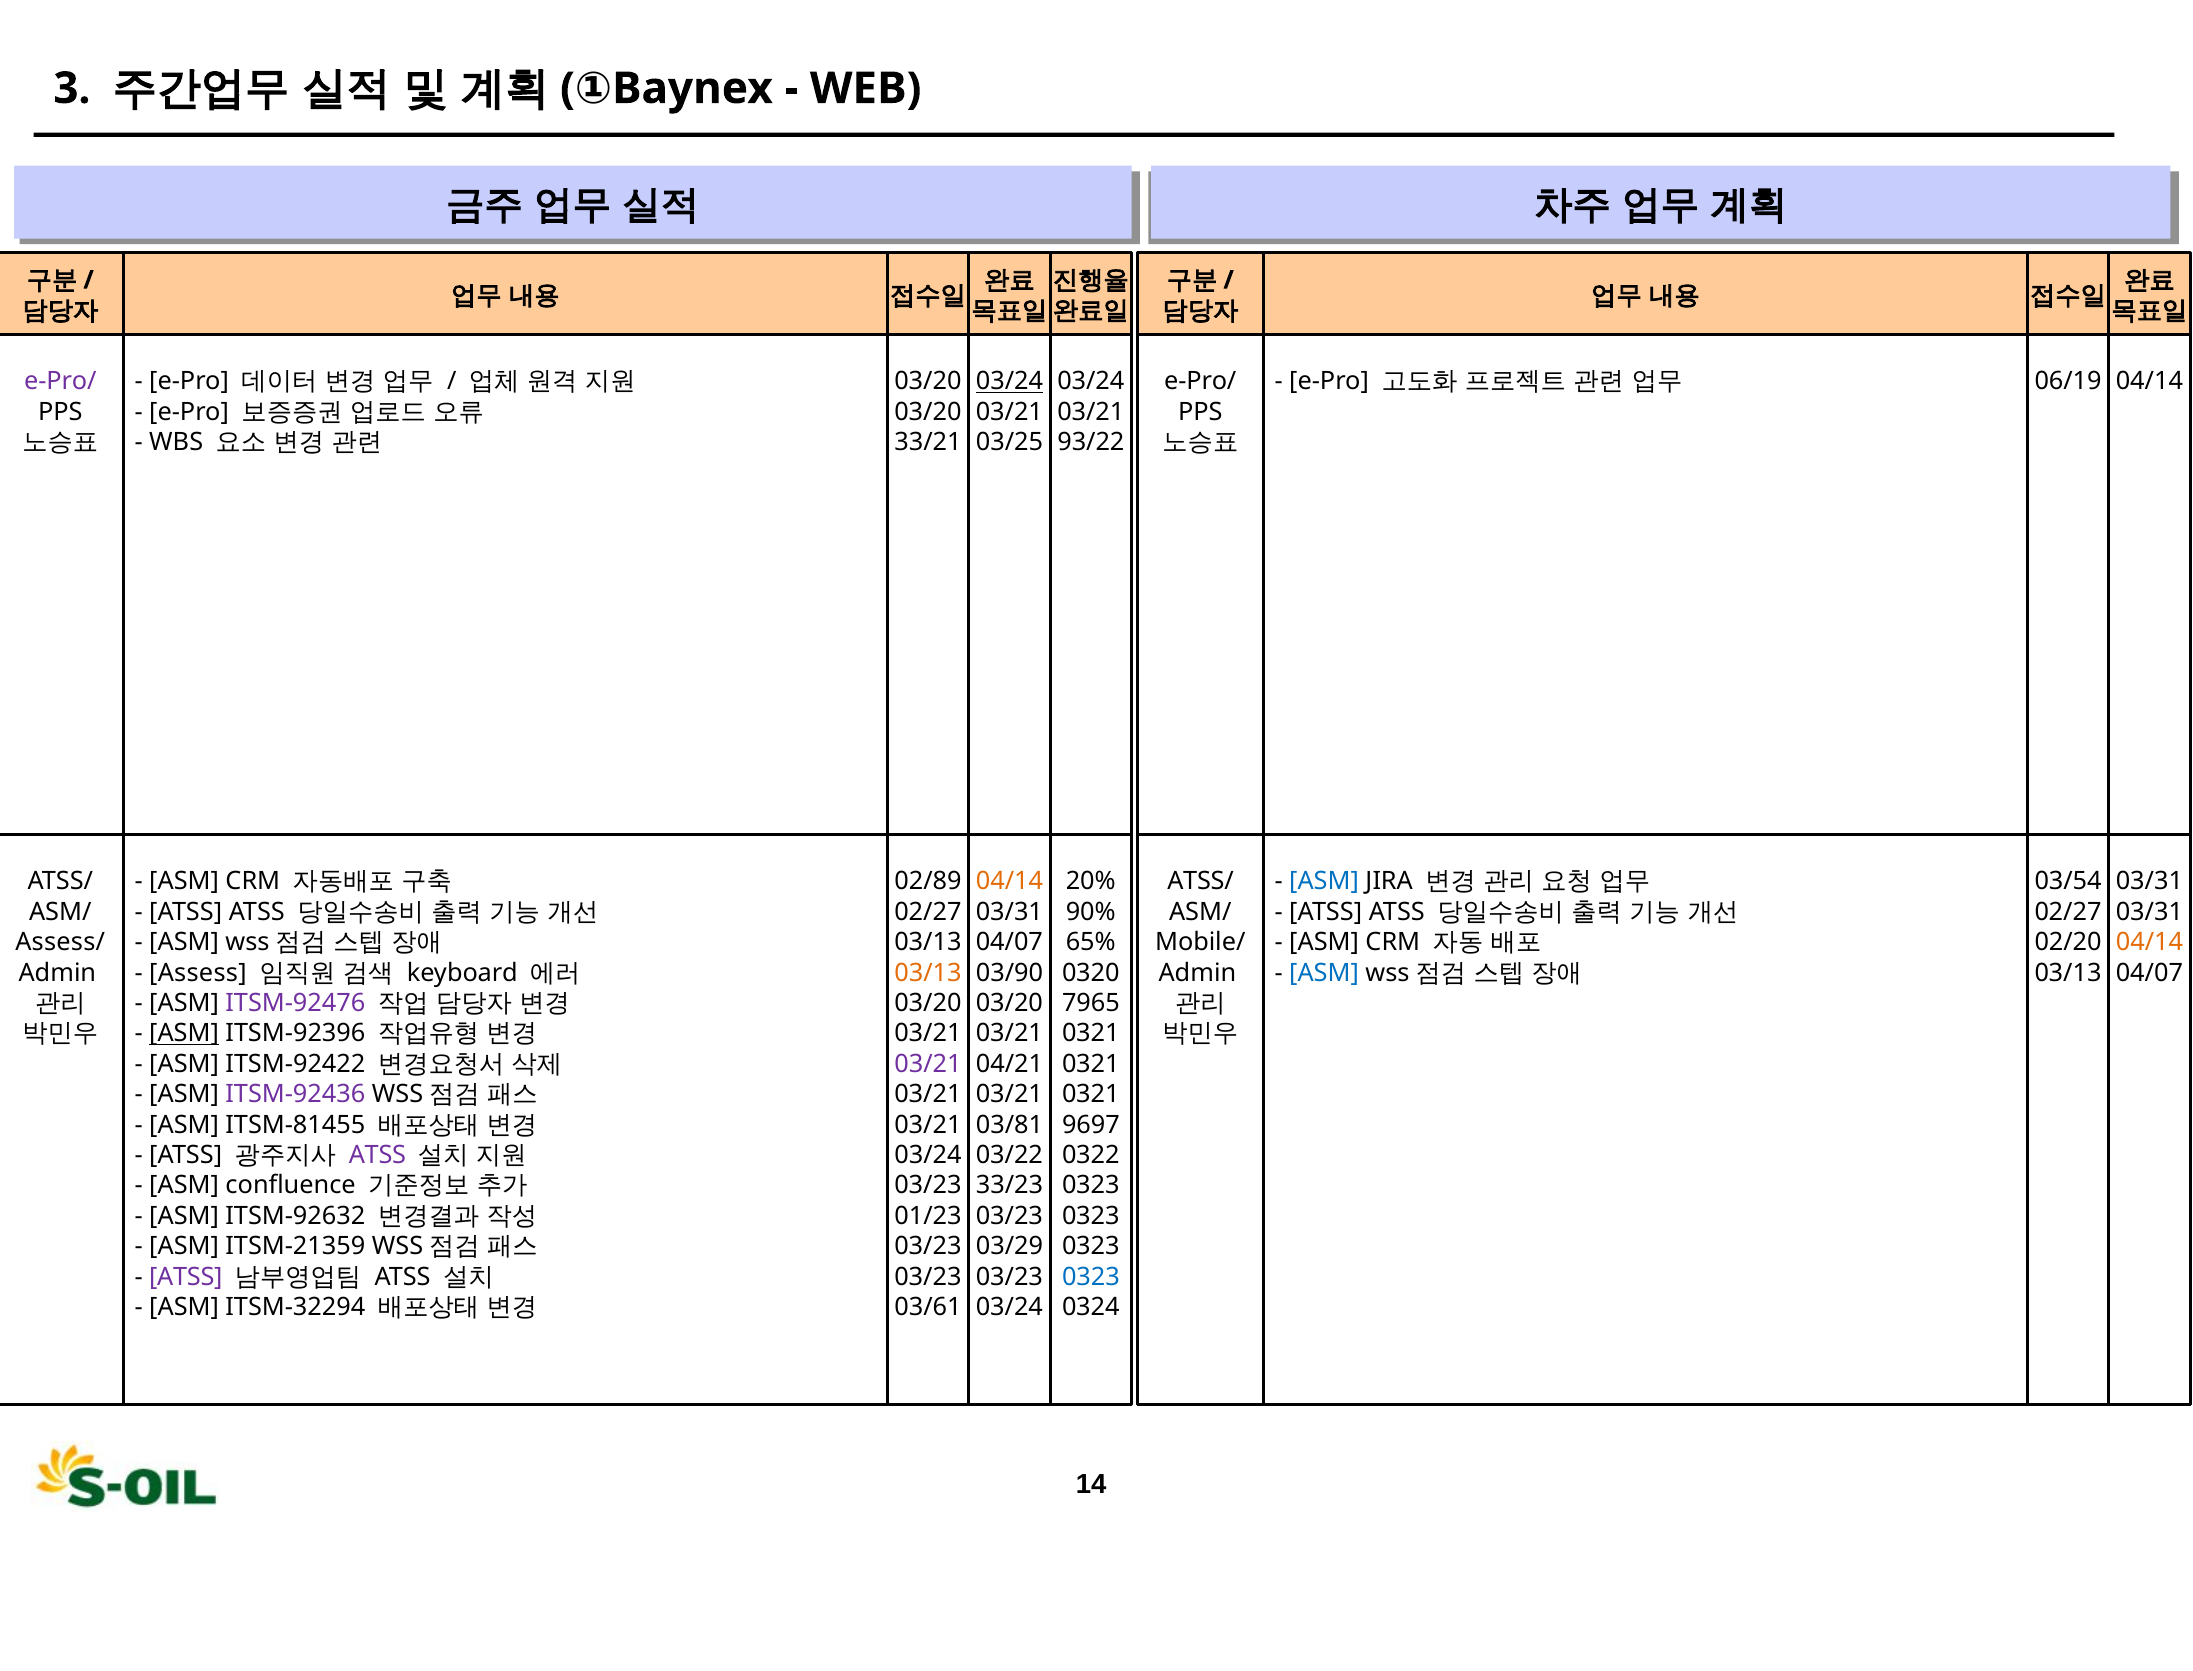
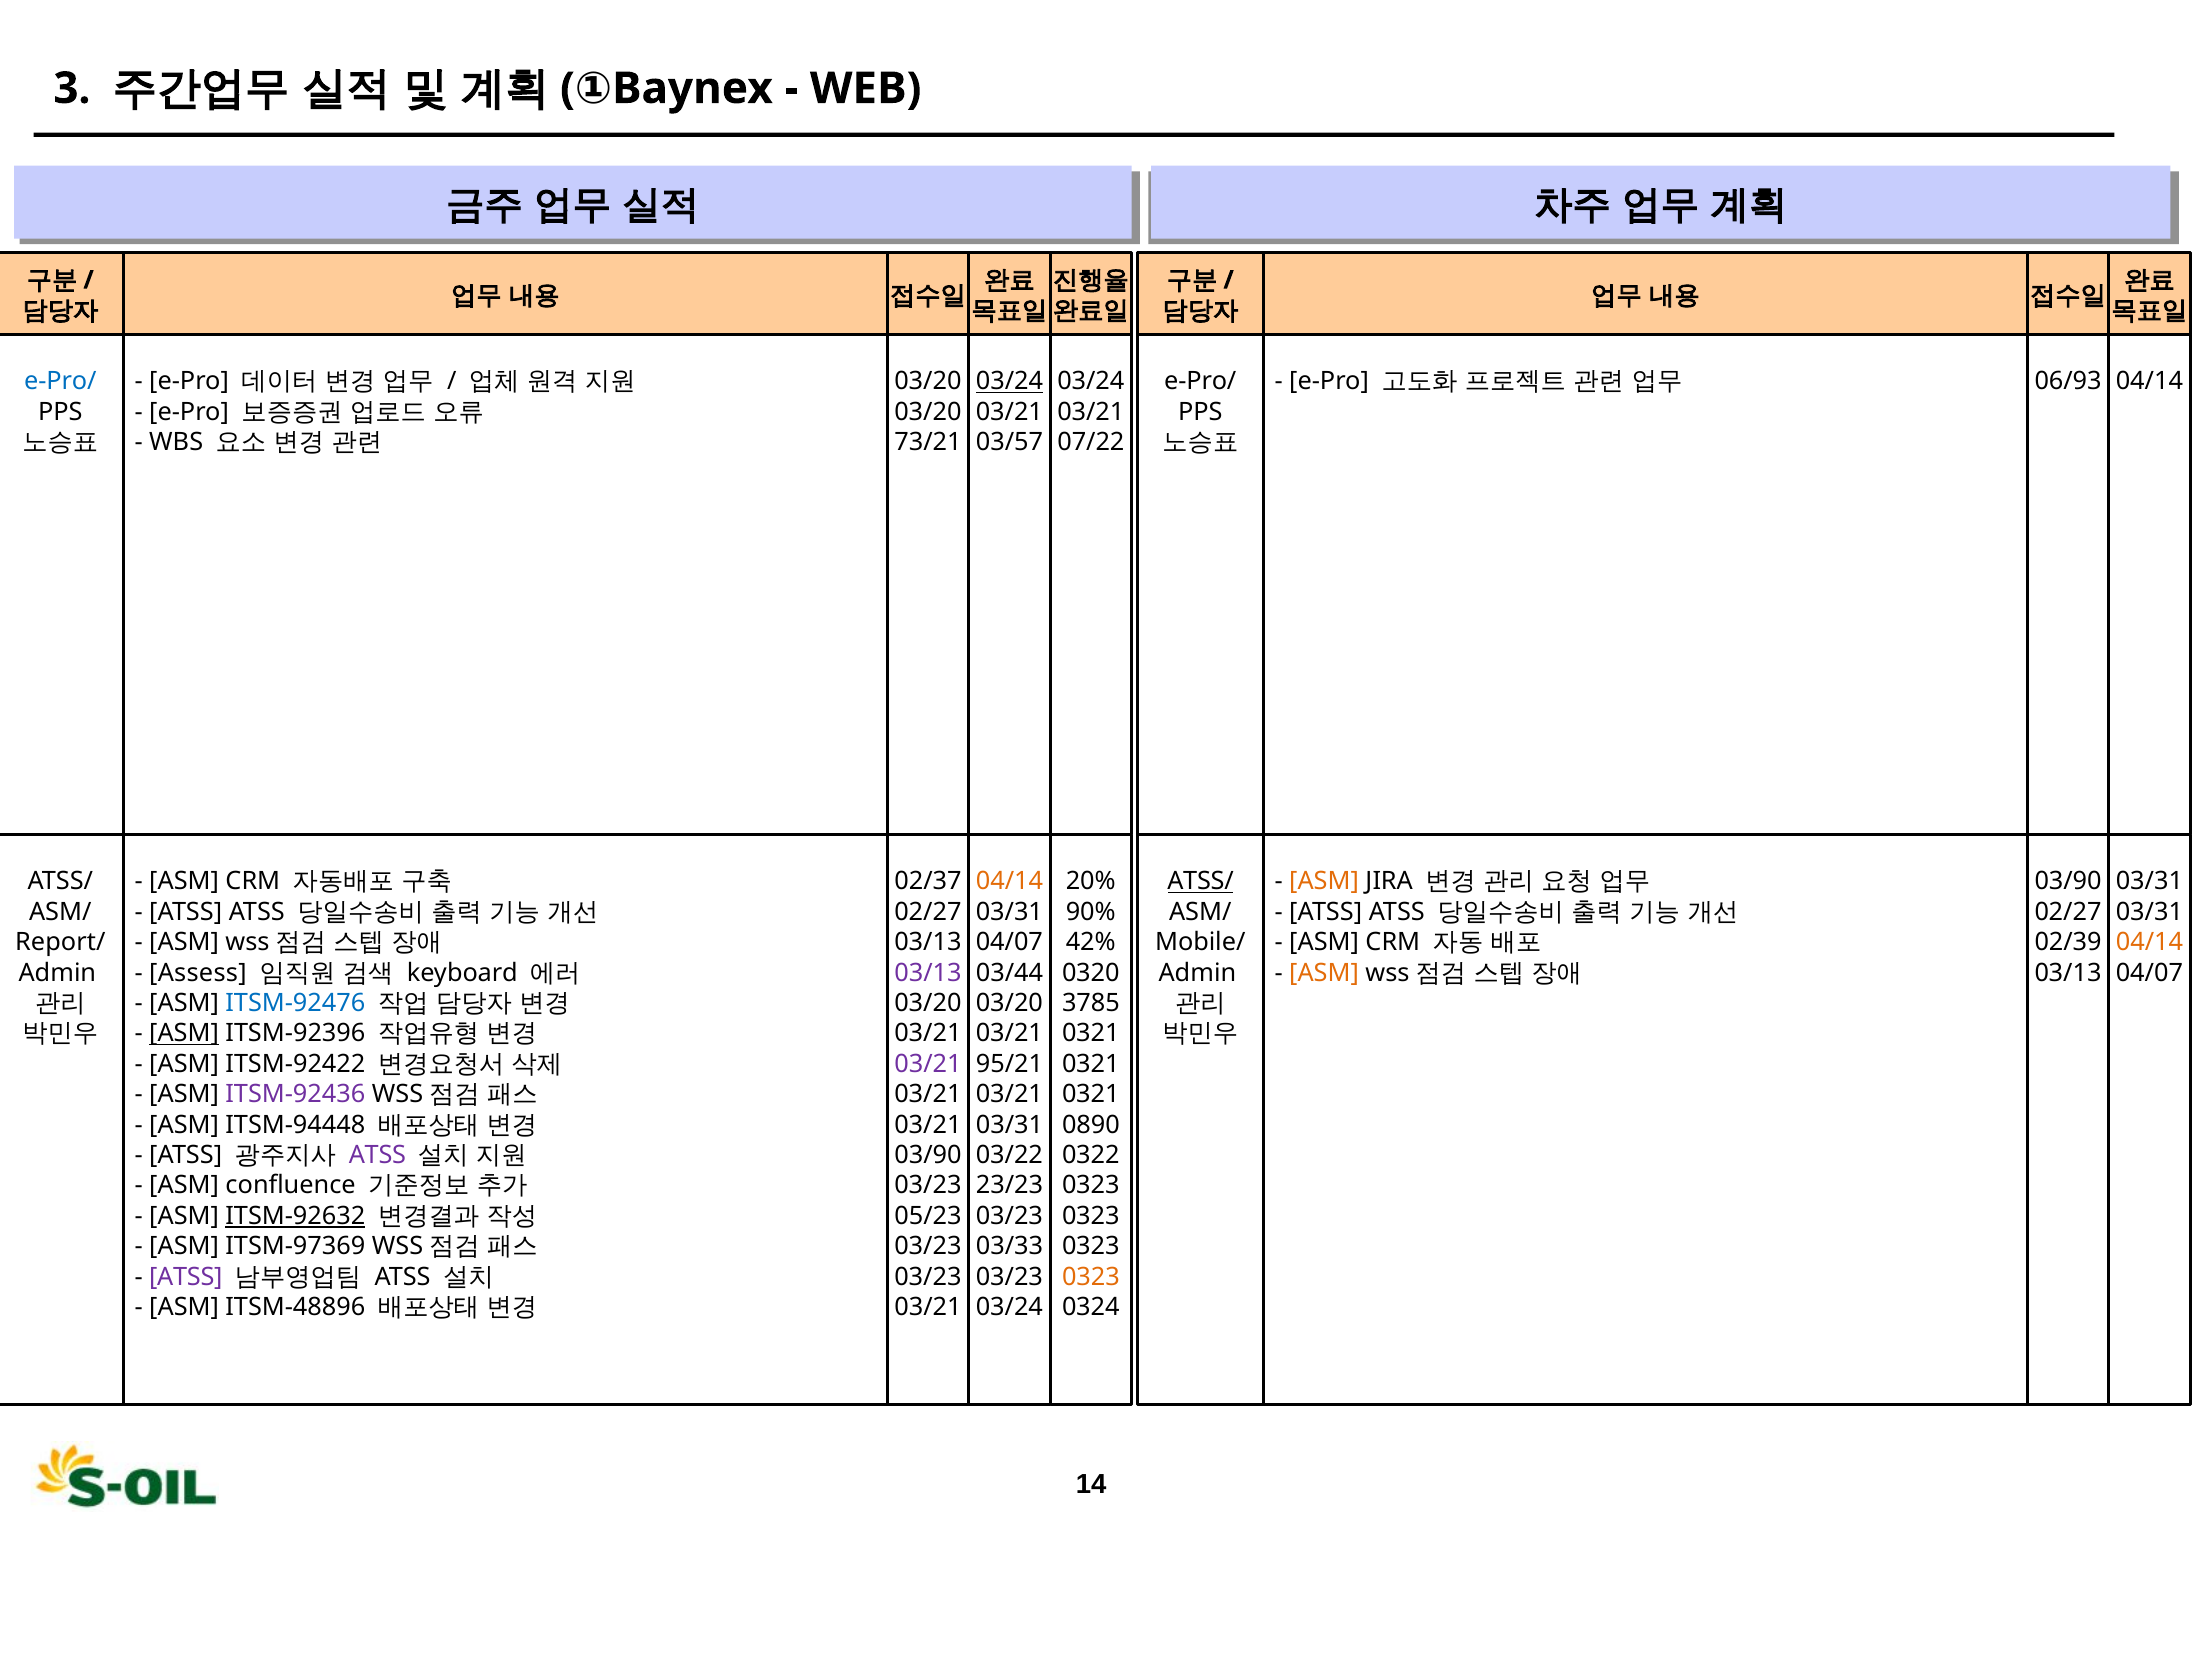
e-Pro/ at (60, 382) colour: purple -> blue
06/19: 06/19 -> 06/93
33/21: 33/21 -> 73/21
03/25: 03/25 -> 03/57
93/22: 93/22 -> 07/22
02/89: 02/89 -> 02/37
ATSS/ at (1201, 881) underline: none -> present
ASM at (1324, 881) colour: blue -> orange
03/54 at (2068, 881): 03/54 -> 03/90
Assess/: Assess/ -> Report/
65%: 65% -> 42%
02/20: 02/20 -> 02/39
03/13 at (928, 973) colour: orange -> purple
03/90: 03/90 -> 03/44
ASM at (1324, 973) colour: blue -> orange
ITSM-92476 colour: purple -> blue
7965: 7965 -> 3785
04/21: 04/21 -> 95/21
ITSM-81455: ITSM-81455 -> ITSM-94448
03/81 at (1009, 1125): 03/81 -> 03/31
9697: 9697 -> 0890
03/24 at (928, 1155): 03/24 -> 03/90
33/23: 33/23 -> 23/23
ITSM-92632 underline: none -> present
01/23: 01/23 -> 05/23
ITSM-21359: ITSM-21359 -> ITSM-97369
03/29: 03/29 -> 03/33
0323 at (1091, 1277) colour: blue -> orange
ITSM-32294: ITSM-32294 -> ITSM-48896
03/61 at (928, 1307): 03/61 -> 03/21
